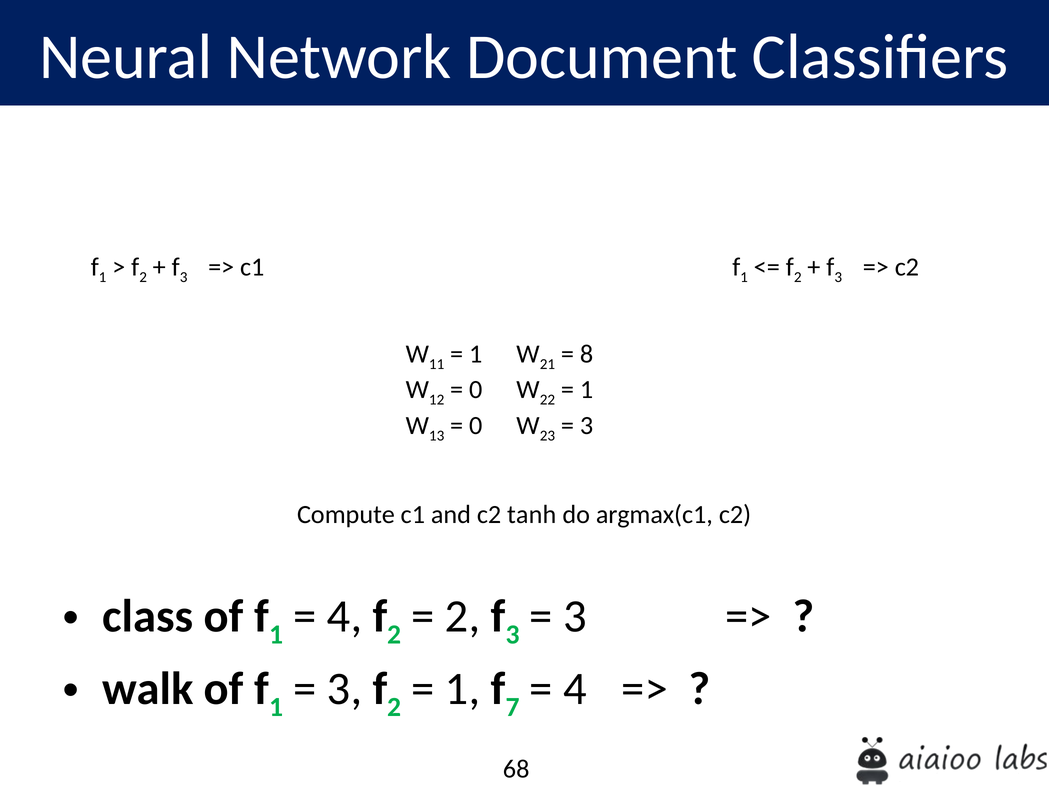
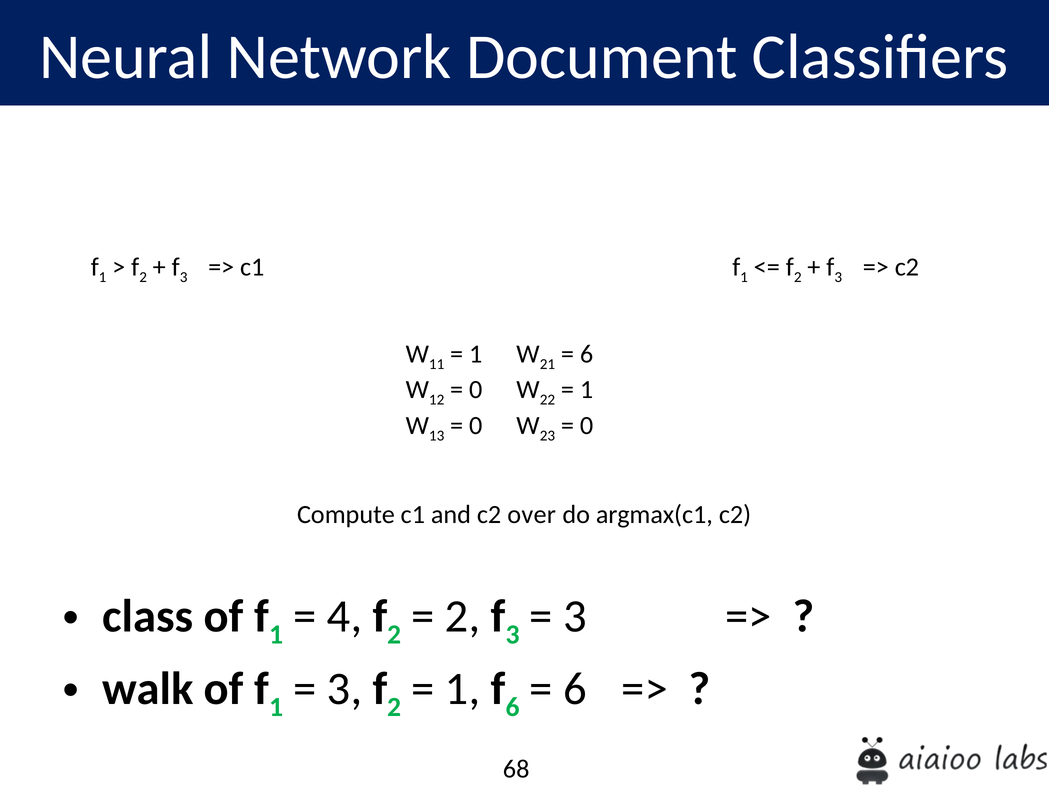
8 at (587, 354): 8 -> 6
3 at (587, 426): 3 -> 0
tanh: tanh -> over
7 at (513, 708): 7 -> 6
4 at (575, 689): 4 -> 6
